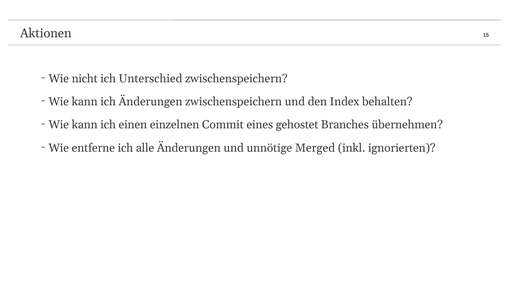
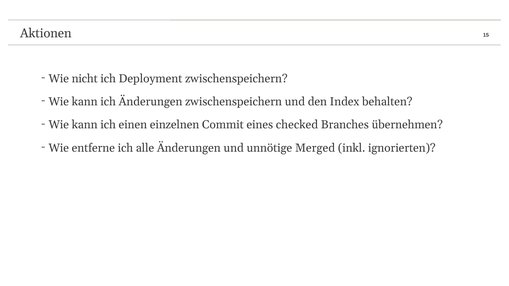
Unterschied: Unterschied -> Deployment
gehostet: gehostet -> checked
